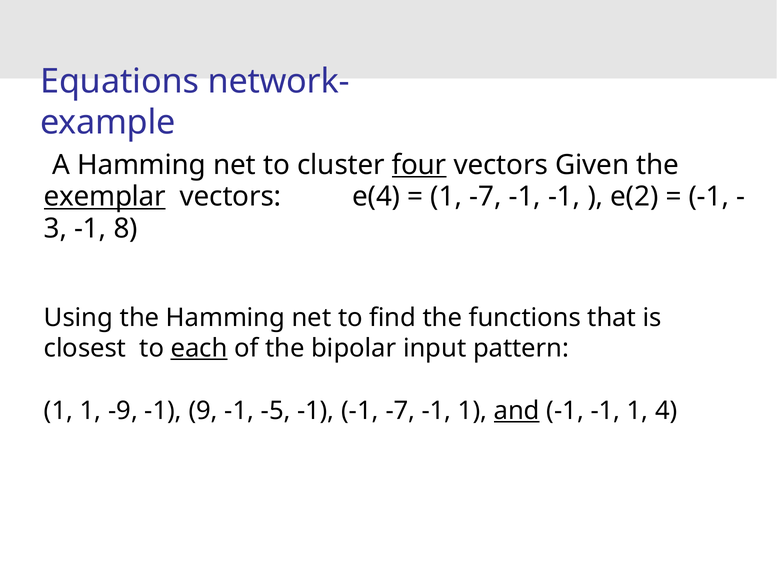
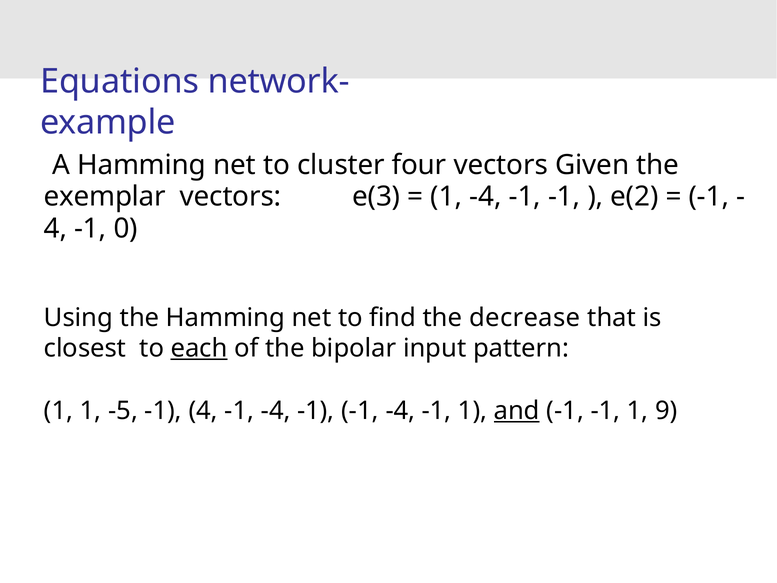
four underline: present -> none
exemplar underline: present -> none
e(4: e(4 -> e(3
1 -7: -7 -> -4
3 at (56, 229): 3 -> 4
8: 8 -> 0
functions: functions -> decrease
-9: -9 -> -5
-1 9: 9 -> 4
-5 at (276, 411): -5 -> -4
-1 -1 -7: -7 -> -4
4: 4 -> 9
